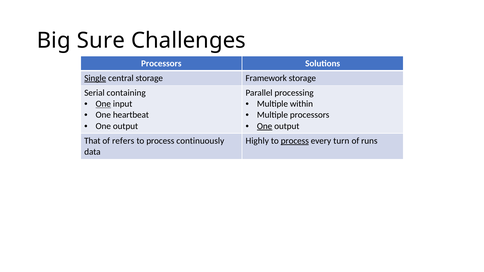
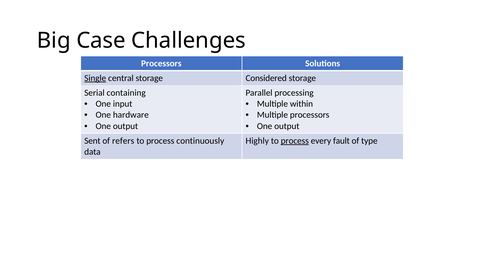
Sure: Sure -> Case
Framework: Framework -> Considered
One at (103, 104) underline: present -> none
heartbeat: heartbeat -> hardware
One at (265, 126) underline: present -> none
That: That -> Sent
turn: turn -> fault
runs: runs -> type
